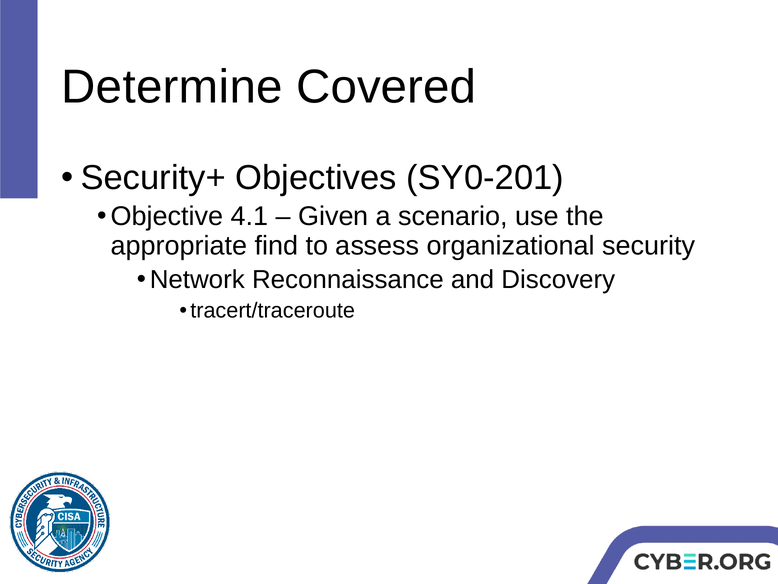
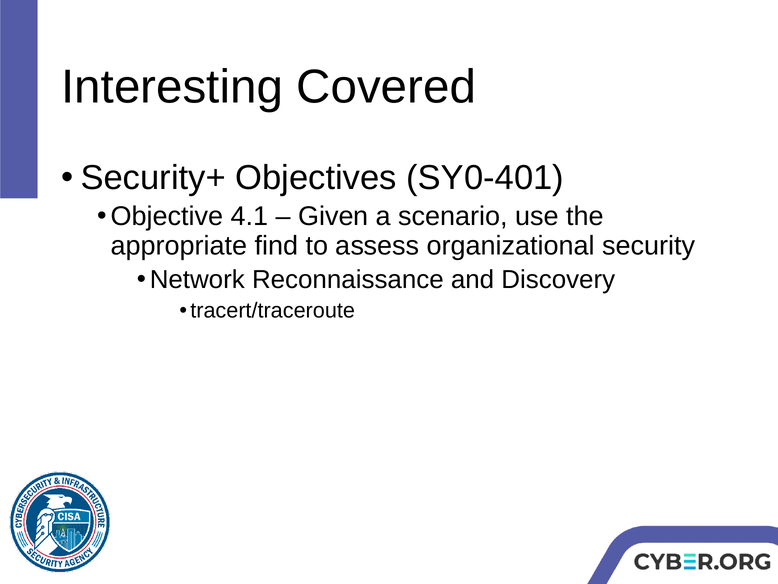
Determine: Determine -> Interesting
SY0-201: SY0-201 -> SY0-401
